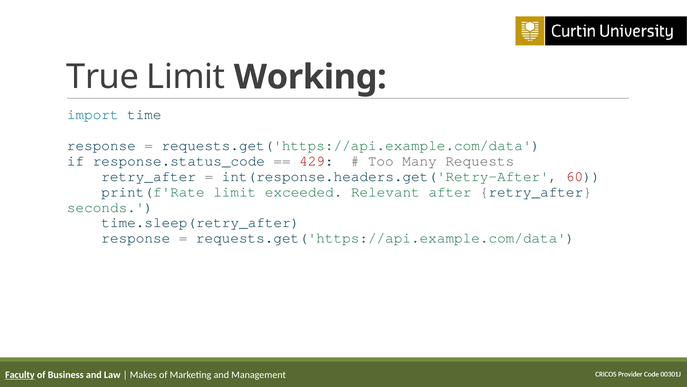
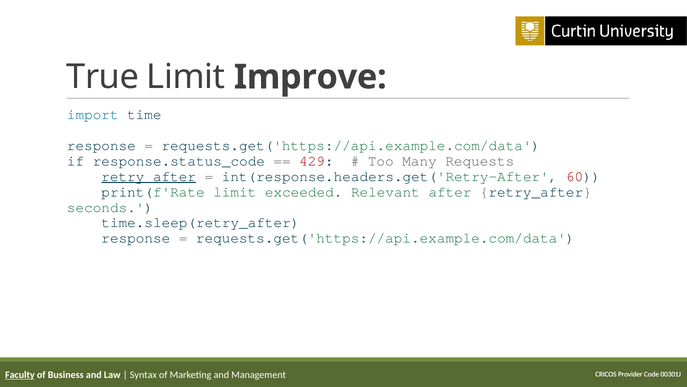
Working: Working -> Improve
retry_after at (149, 176) underline: none -> present
Makes: Makes -> Syntax
